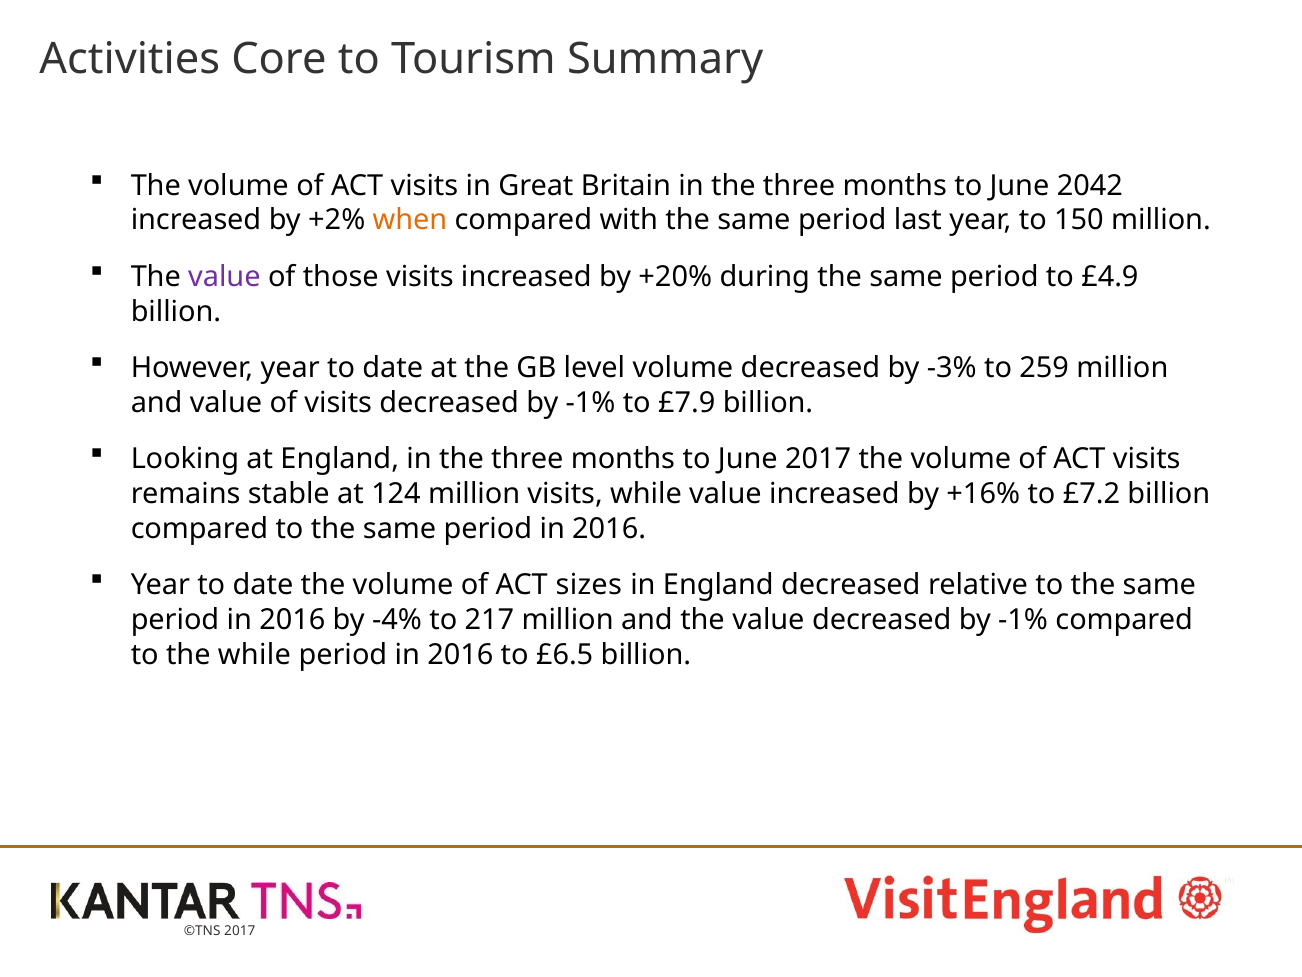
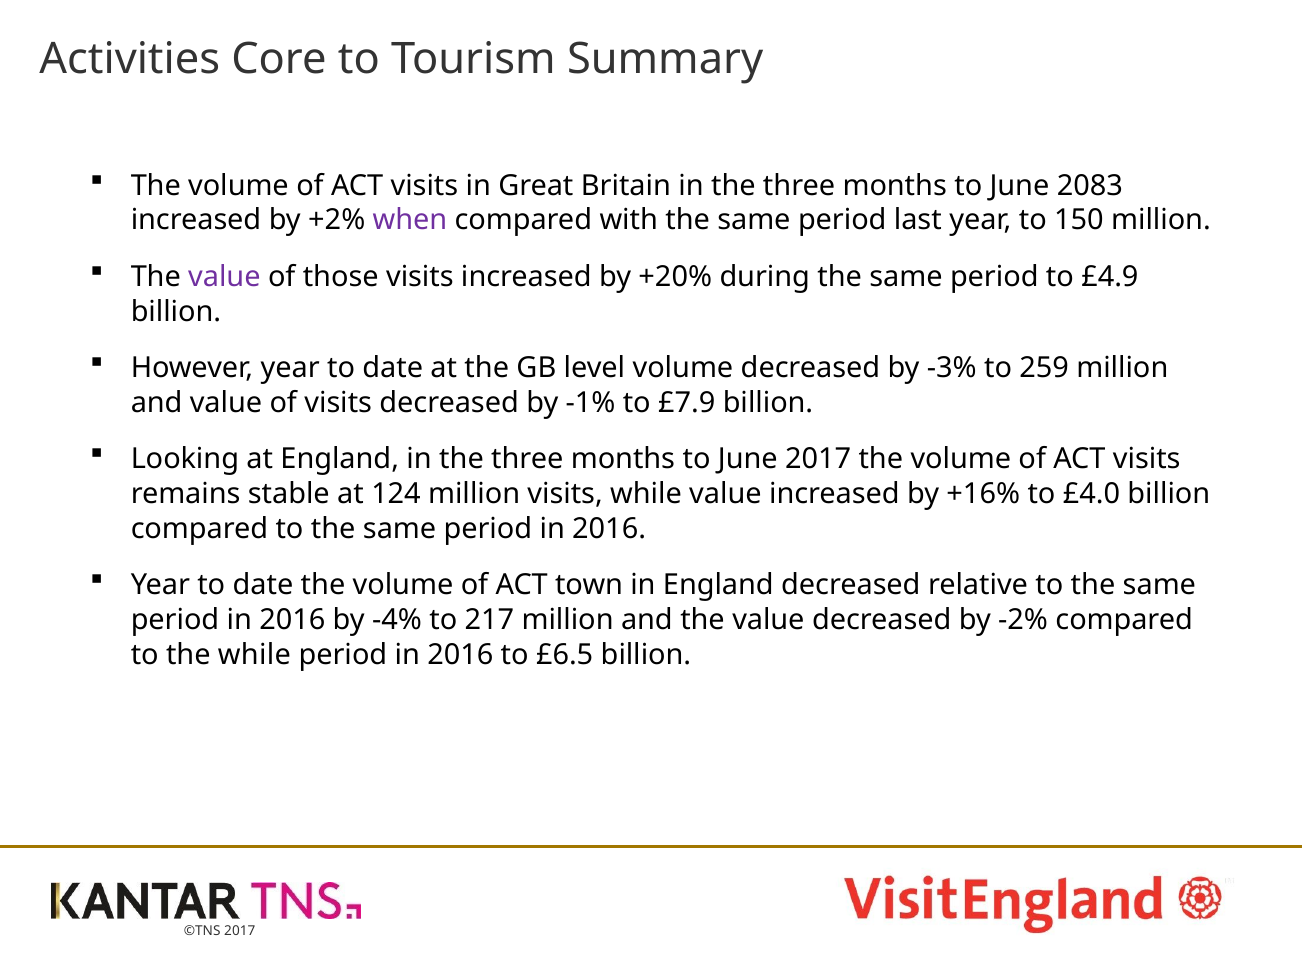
2042: 2042 -> 2083
when colour: orange -> purple
£7.2: £7.2 -> £4.0
sizes: sizes -> town
value decreased by -1%: -1% -> -2%
